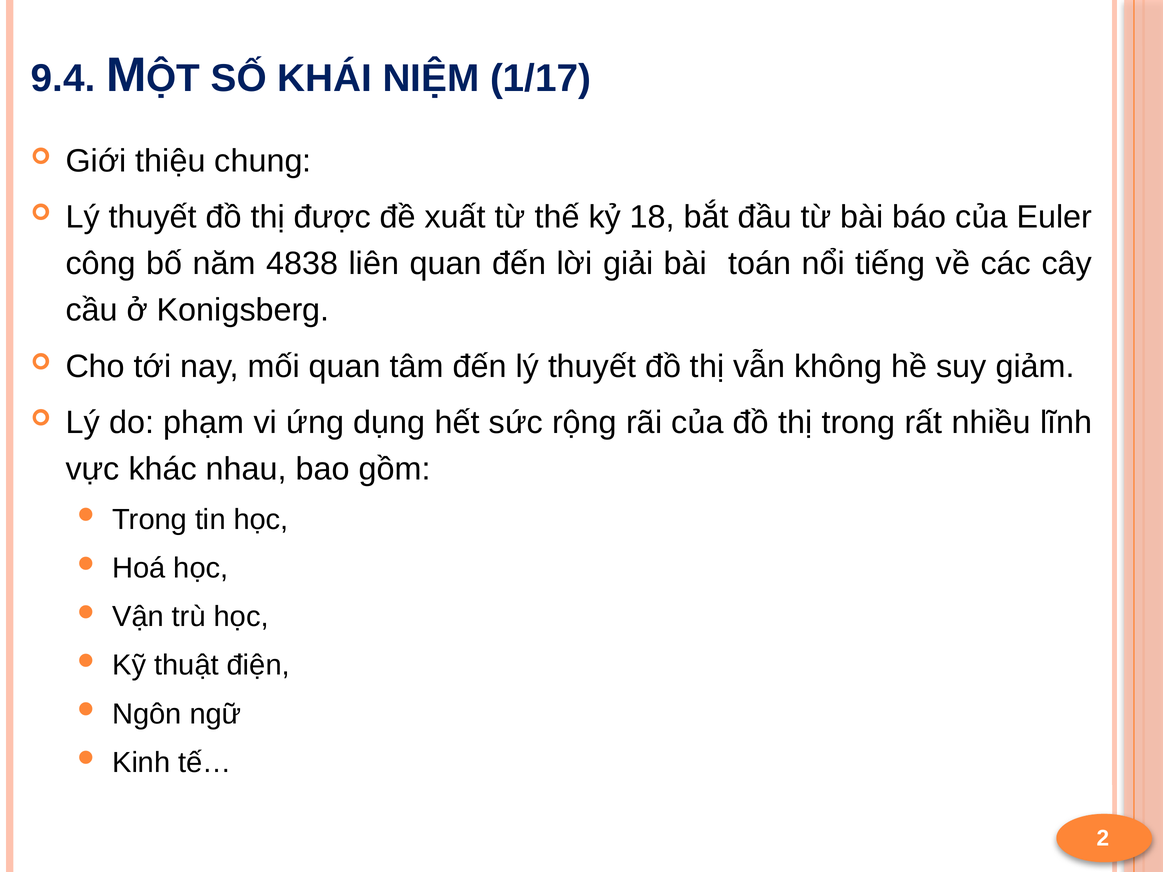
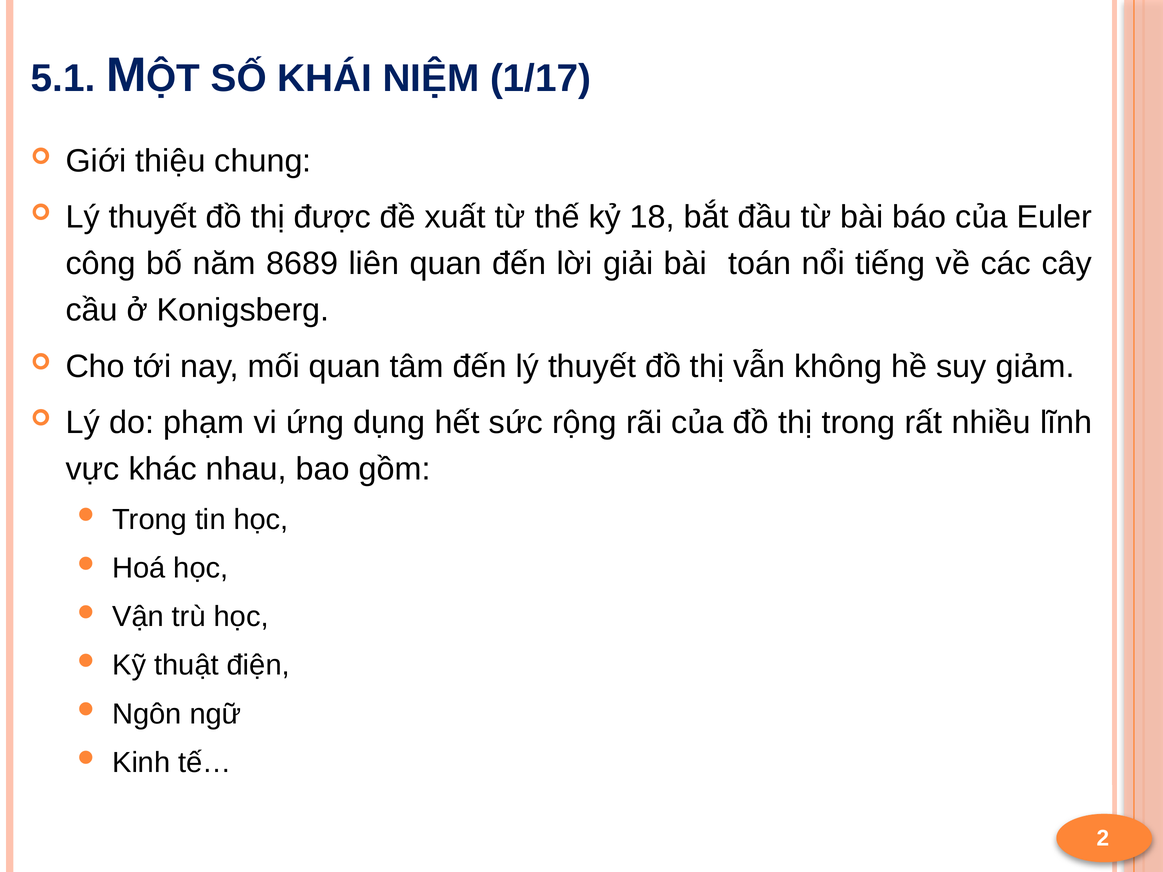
9.4: 9.4 -> 5.1
4838: 4838 -> 8689
